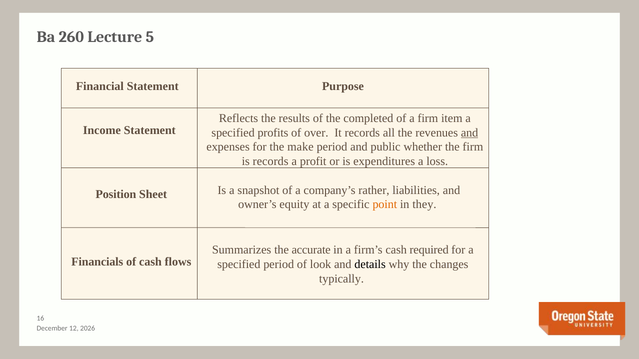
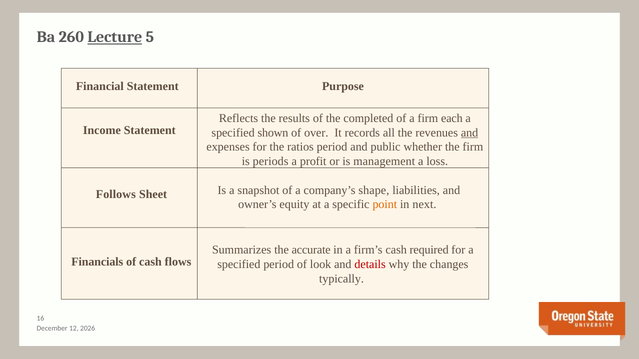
Lecture underline: none -> present
item: item -> each
profits: profits -> shown
make: make -> ratios
is records: records -> periods
expenditures: expenditures -> management
rather: rather -> shape
Position: Position -> Follows
they: they -> next
details colour: black -> red
